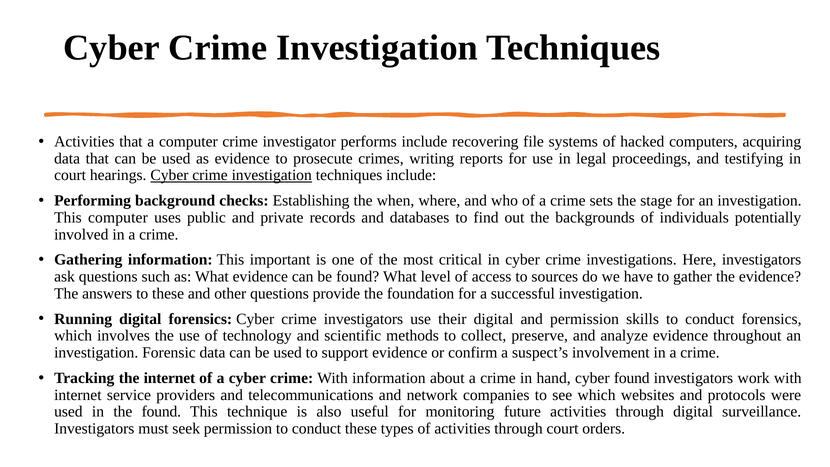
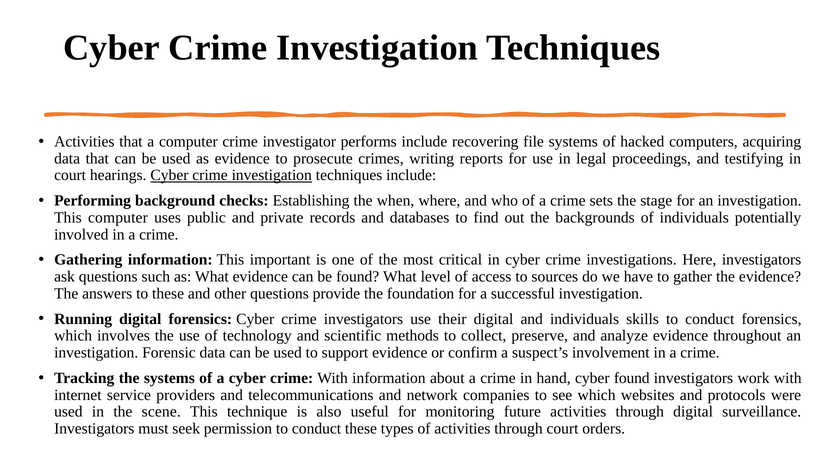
and permission: permission -> individuals
the internet: internet -> systems
the found: found -> scene
